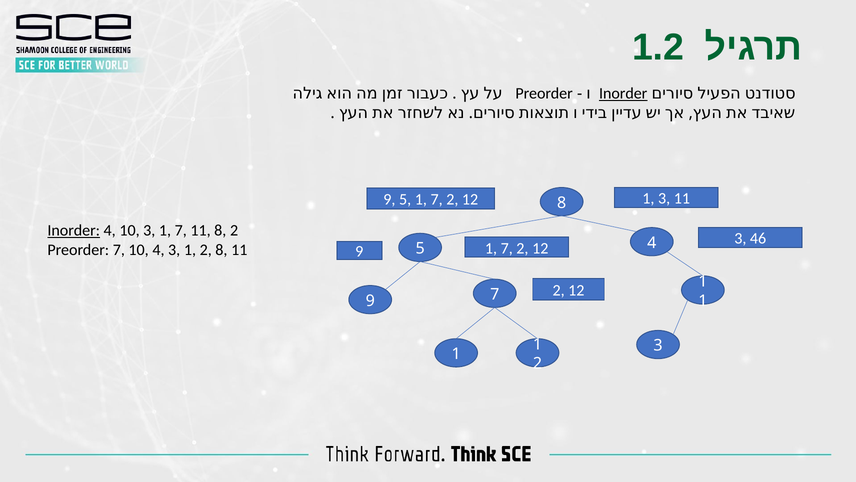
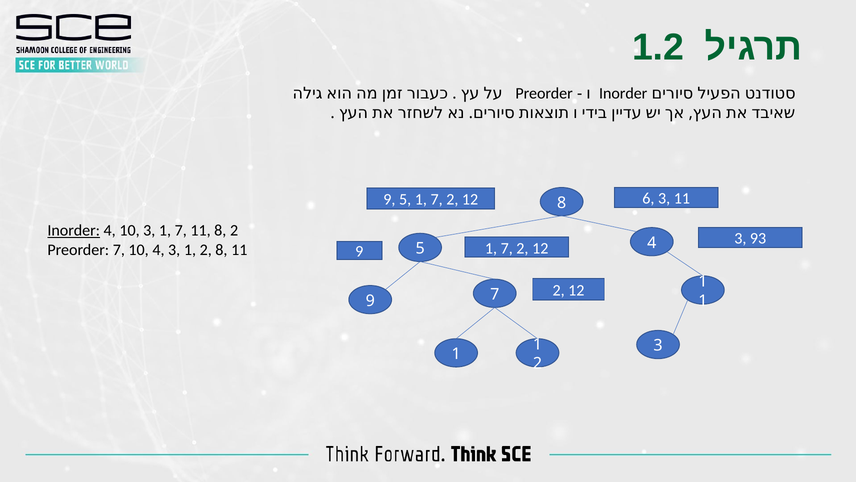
Inorder at (623, 94) underline: present -> none
1 at (648, 198): 1 -> 6
46: 46 -> 93
